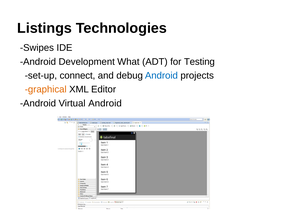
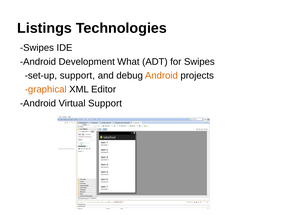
for Testing: Testing -> Swipes
set-up connect: connect -> support
Android at (161, 75) colour: blue -> orange
Virtual Android: Android -> Support
